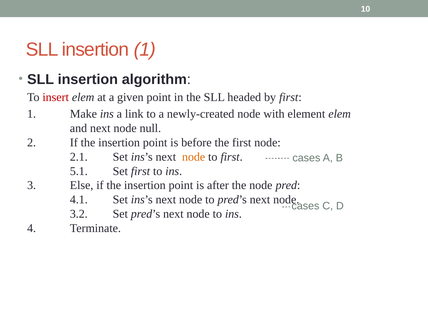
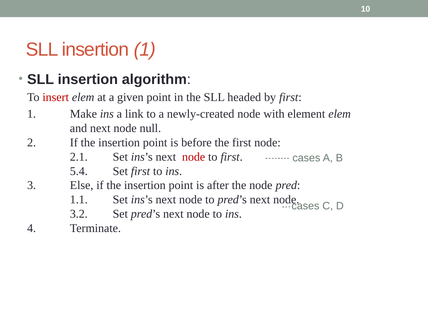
node at (194, 157) colour: orange -> red
5.1: 5.1 -> 5.4
4.1: 4.1 -> 1.1
